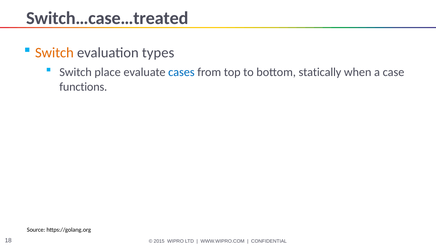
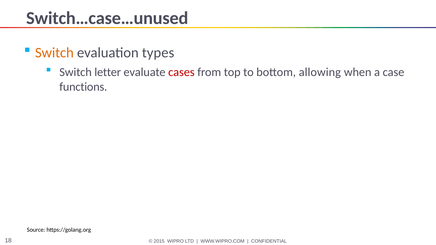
Switch…case…treated: Switch…case…treated -> Switch…case…unused
place: place -> letter
cases colour: blue -> red
statically: statically -> allowing
